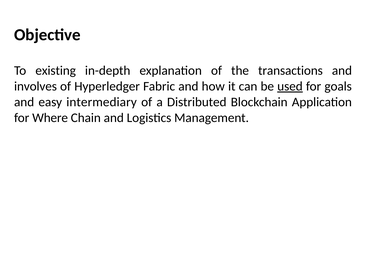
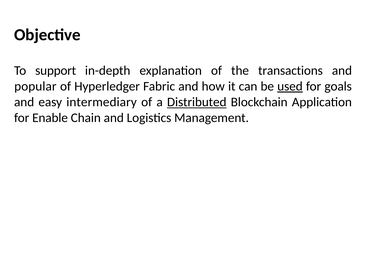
existing: existing -> support
involves: involves -> popular
Distributed underline: none -> present
Where: Where -> Enable
